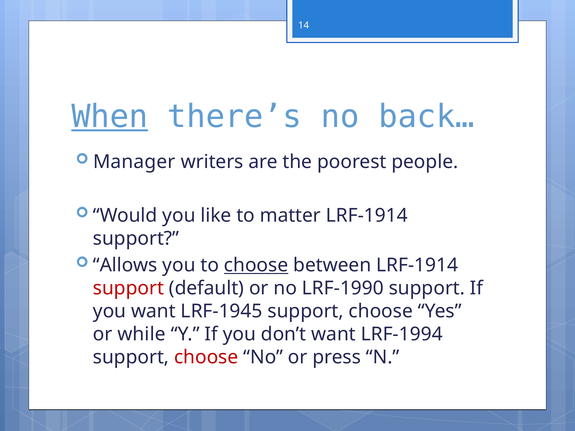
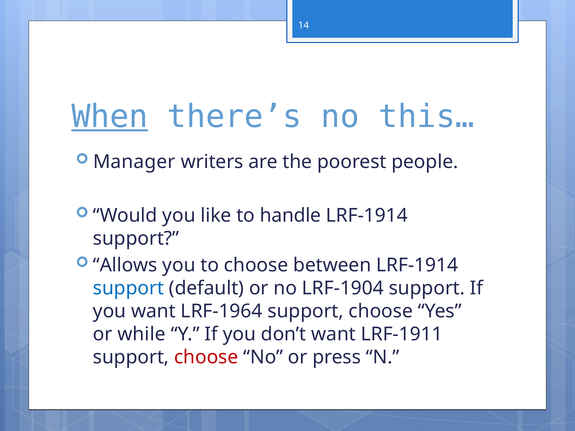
back…: back… -> this…
matter: matter -> handle
choose at (256, 265) underline: present -> none
support at (128, 288) colour: red -> blue
LRF-1990: LRF-1990 -> LRF-1904
LRF-1945: LRF-1945 -> LRF-1964
LRF-1994: LRF-1994 -> LRF-1911
